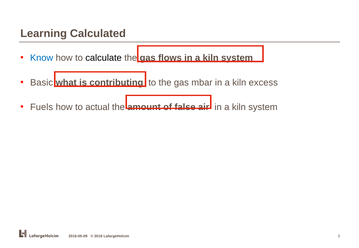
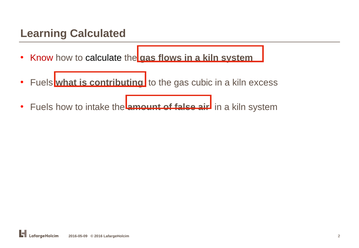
Know colour: blue -> red
Basic at (42, 83): Basic -> Fuels
mbar: mbar -> cubic
actual: actual -> intake
